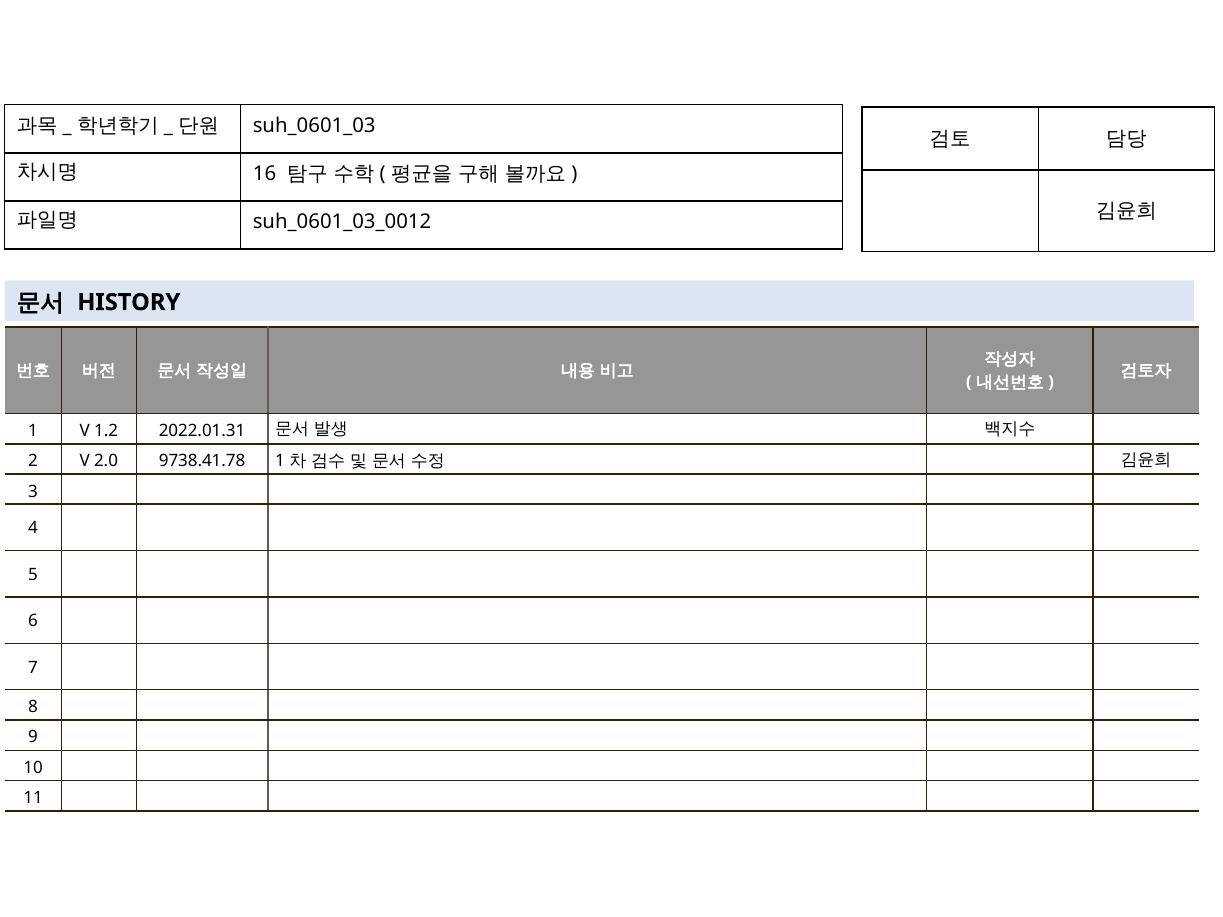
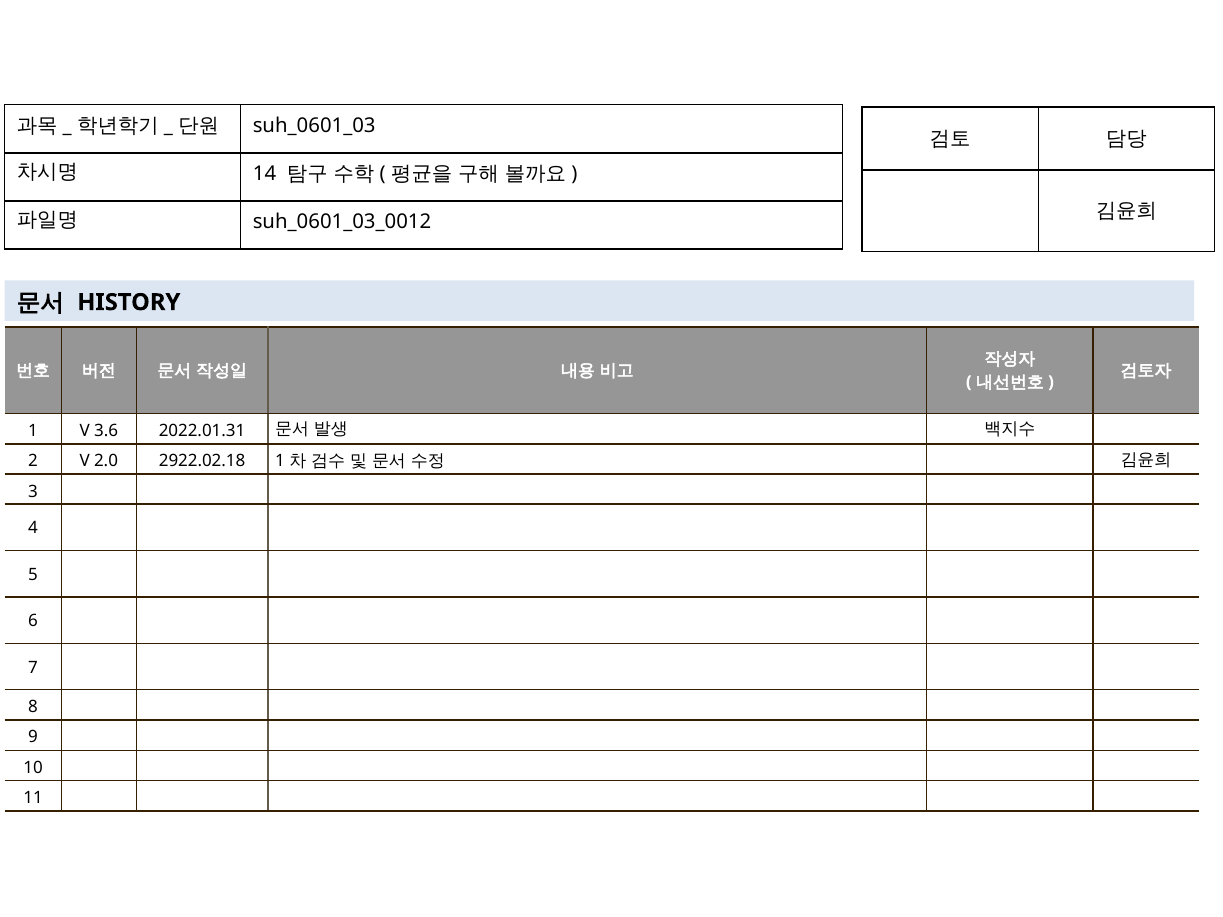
16: 16 -> 14
1.2: 1.2 -> 3.6
9738.41.78: 9738.41.78 -> 2922.02.18
